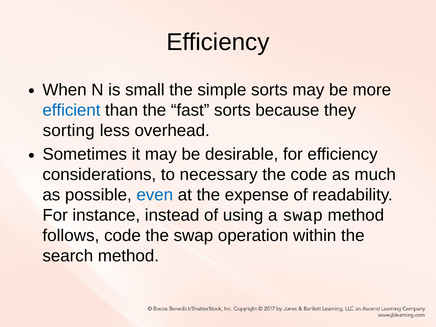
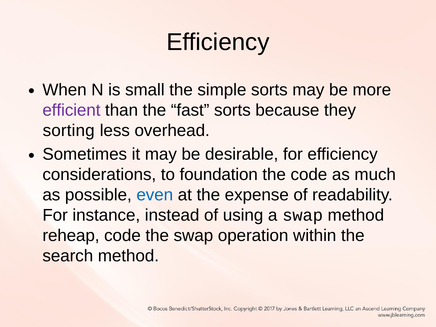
efficient colour: blue -> purple
necessary: necessary -> foundation
follows: follows -> reheap
